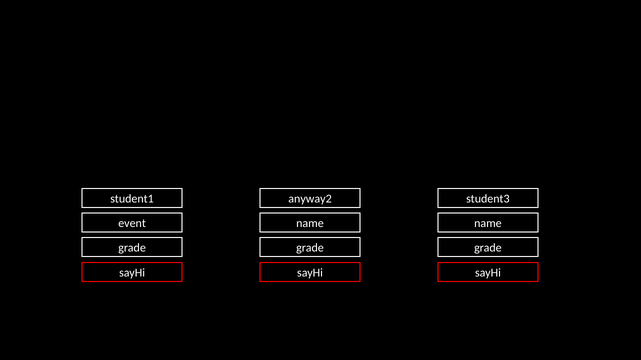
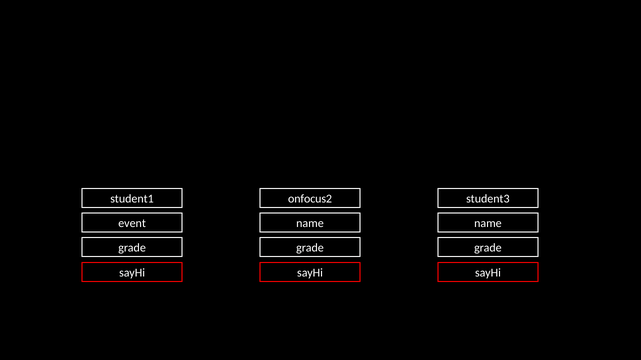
anyway2: anyway2 -> onfocus2
